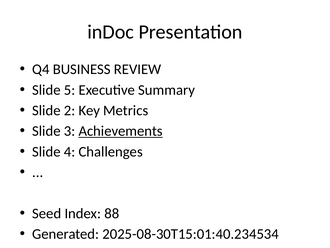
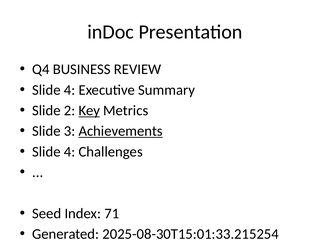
5 at (70, 90): 5 -> 4
Key underline: none -> present
88: 88 -> 71
2025-08-30T15:01:40.234534: 2025-08-30T15:01:40.234534 -> 2025-08-30T15:01:33.215254
